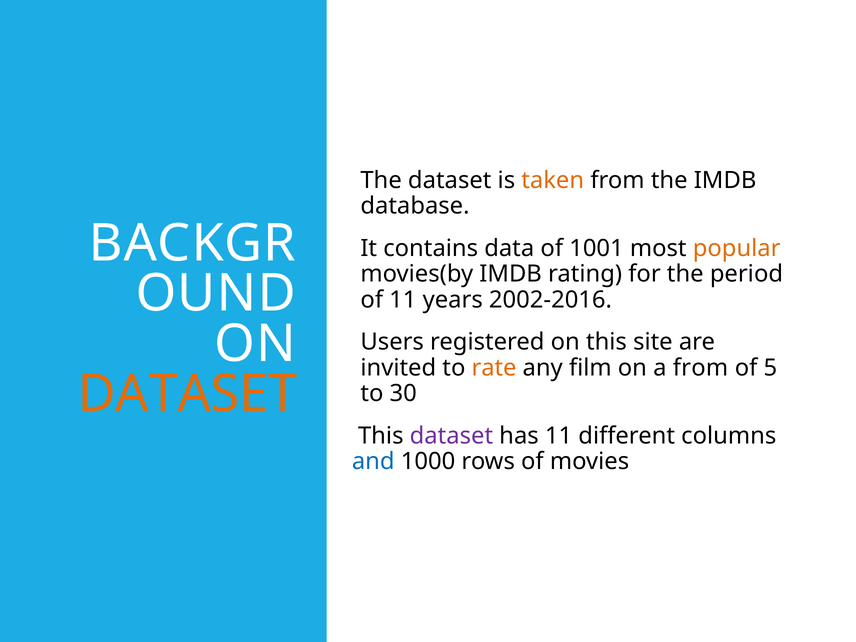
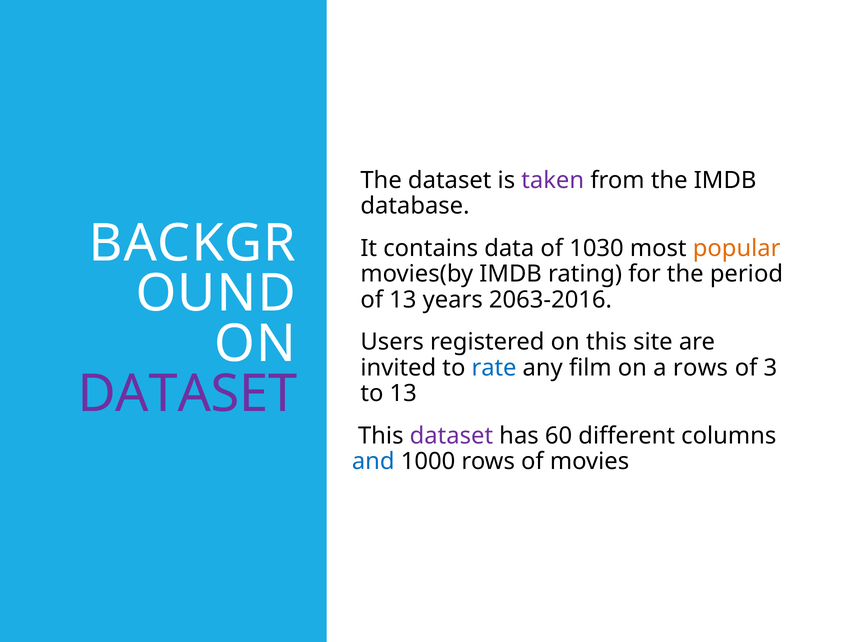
taken colour: orange -> purple
1001: 1001 -> 1030
of 11: 11 -> 13
2002-2016: 2002-2016 -> 2063-2016
rate colour: orange -> blue
a from: from -> rows
5: 5 -> 3
DATASET at (187, 394) colour: orange -> purple
to 30: 30 -> 13
has 11: 11 -> 60
